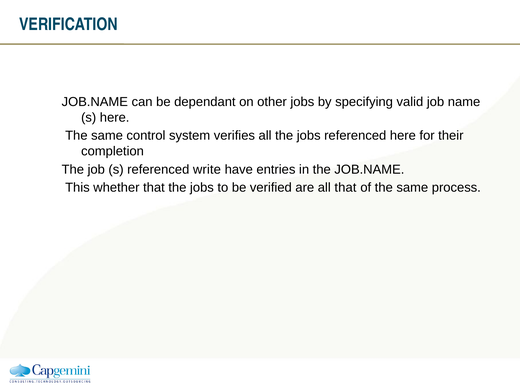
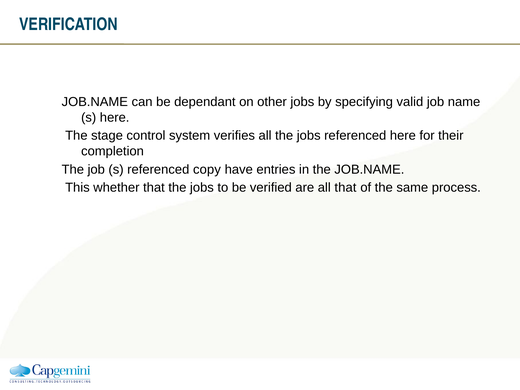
same at (107, 136): same -> stage
write: write -> copy
